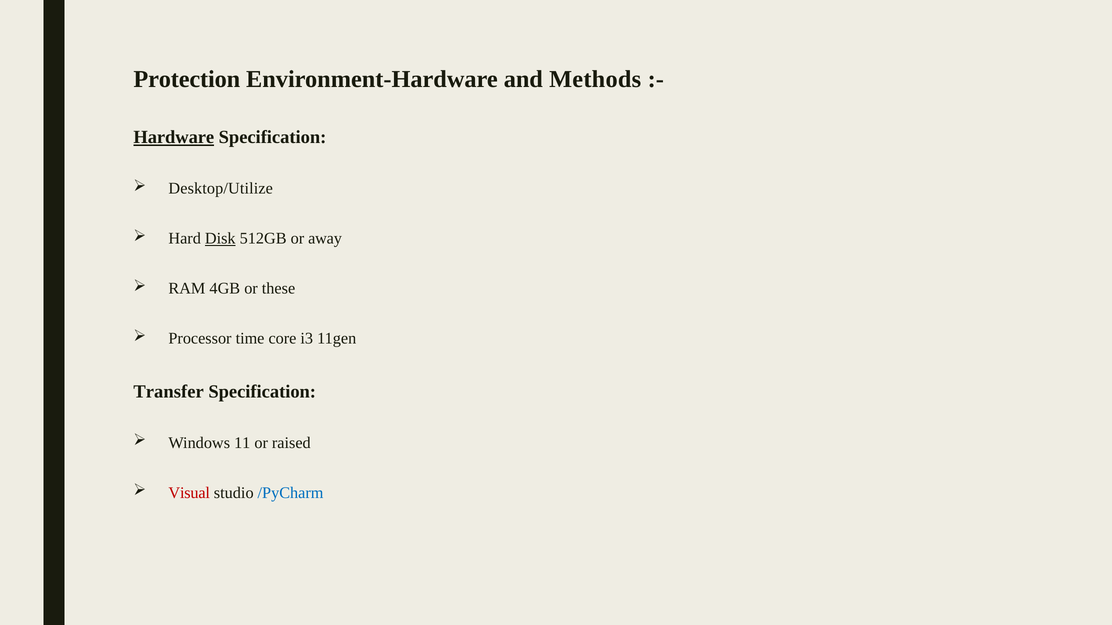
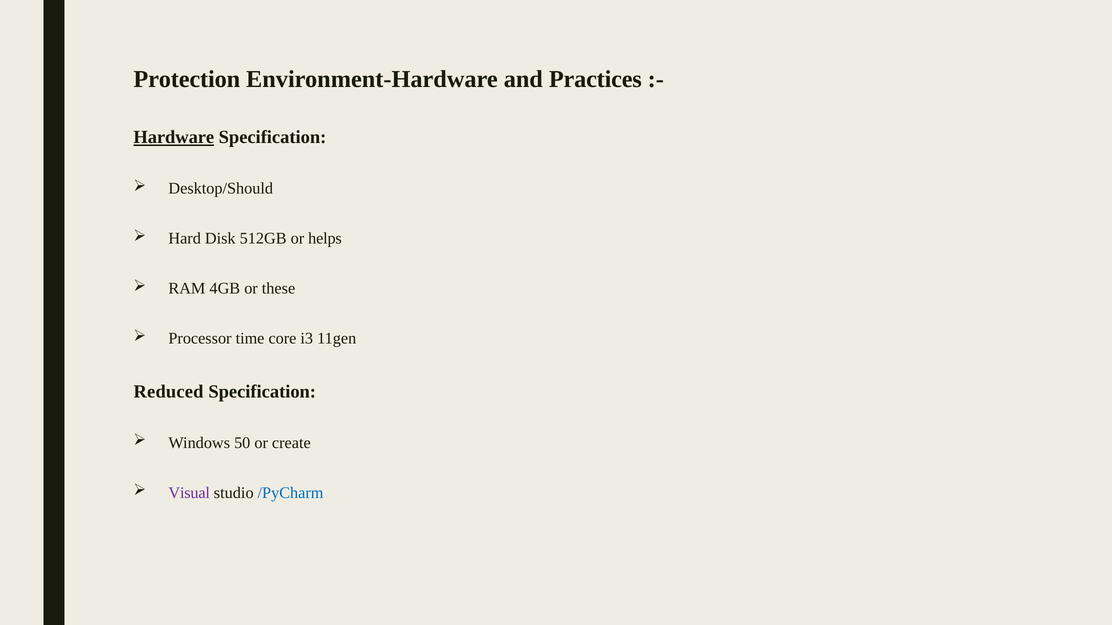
Methods: Methods -> Practices
Desktop/Utilize: Desktop/Utilize -> Desktop/Should
Disk underline: present -> none
away: away -> helps
Transfer: Transfer -> Reduced
11: 11 -> 50
raised: raised -> create
Visual colour: red -> purple
